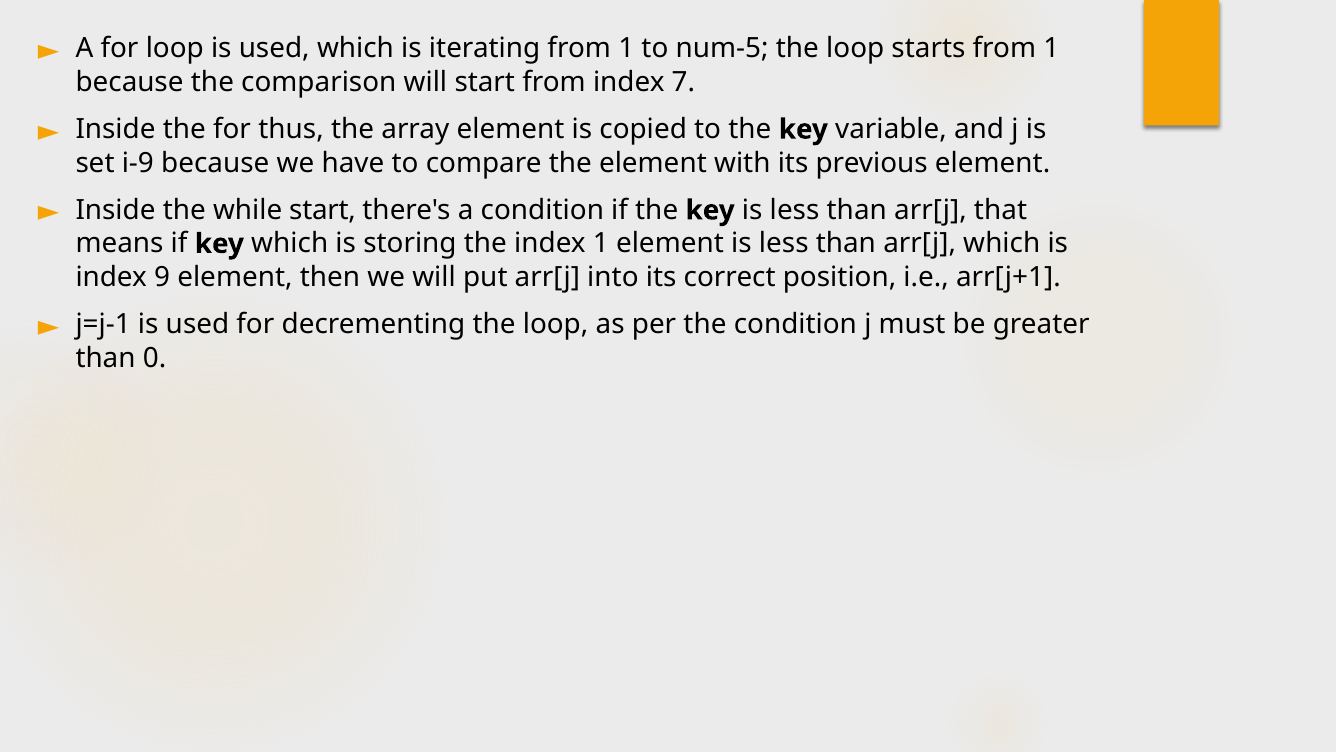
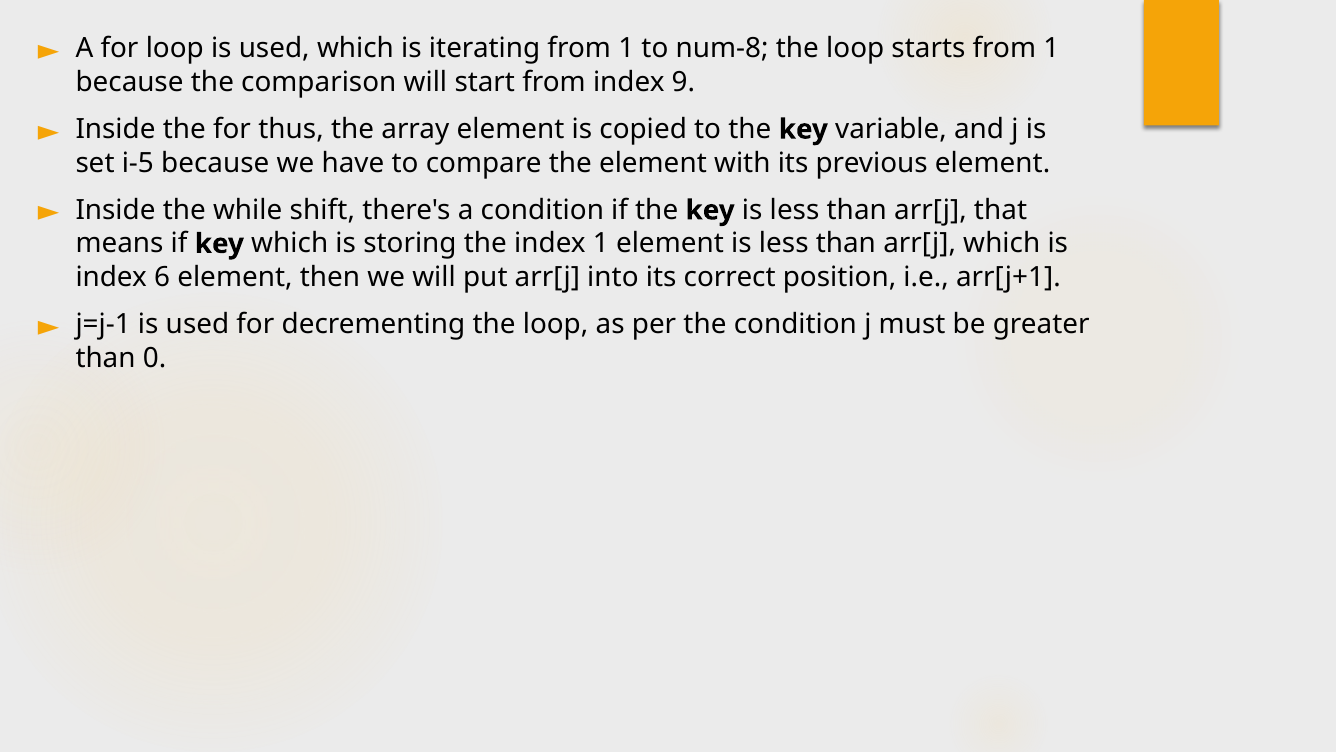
num-5: num-5 -> num-8
7: 7 -> 9
i-9: i-9 -> i-5
while start: start -> shift
9: 9 -> 6
